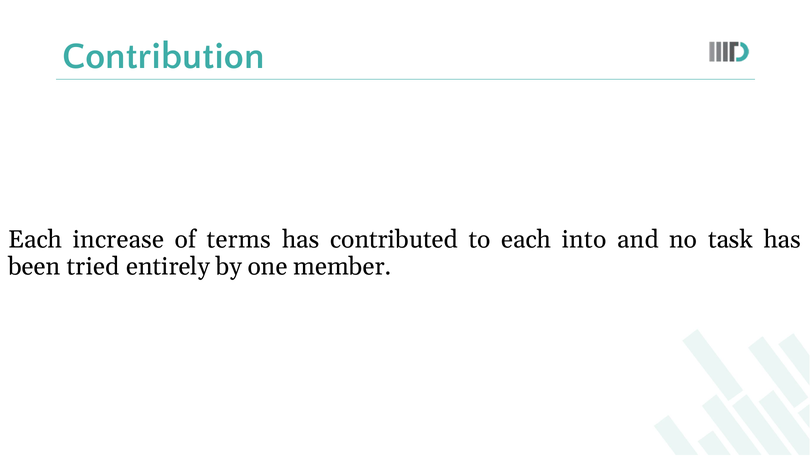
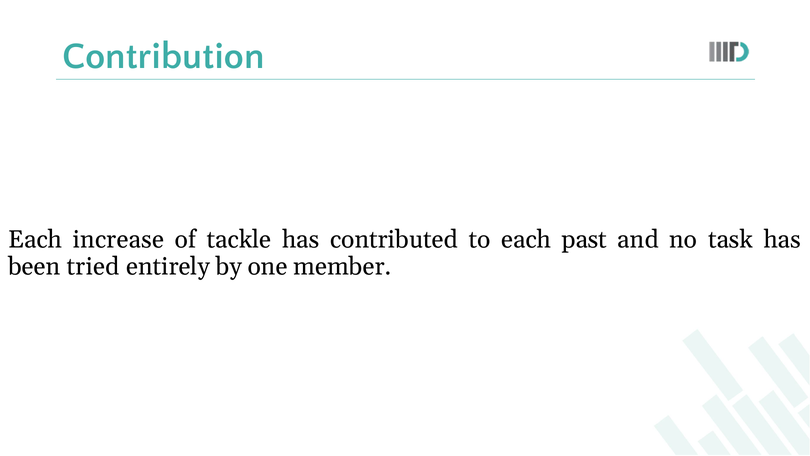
terms: terms -> tackle
into: into -> past
